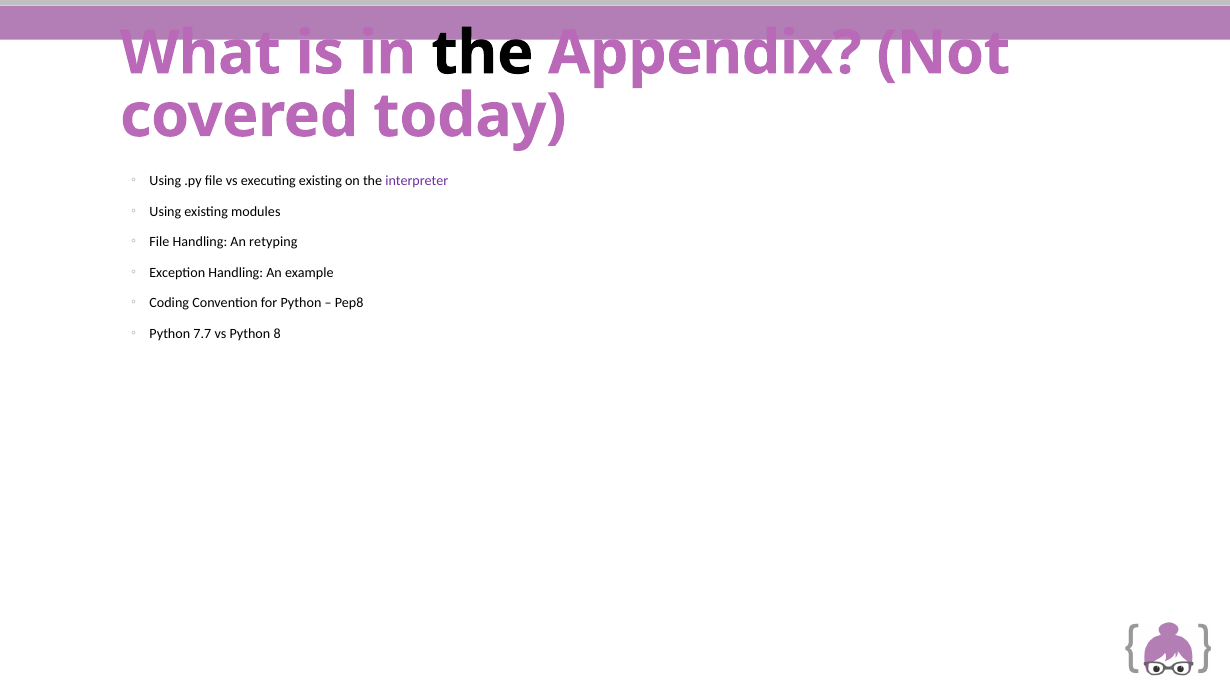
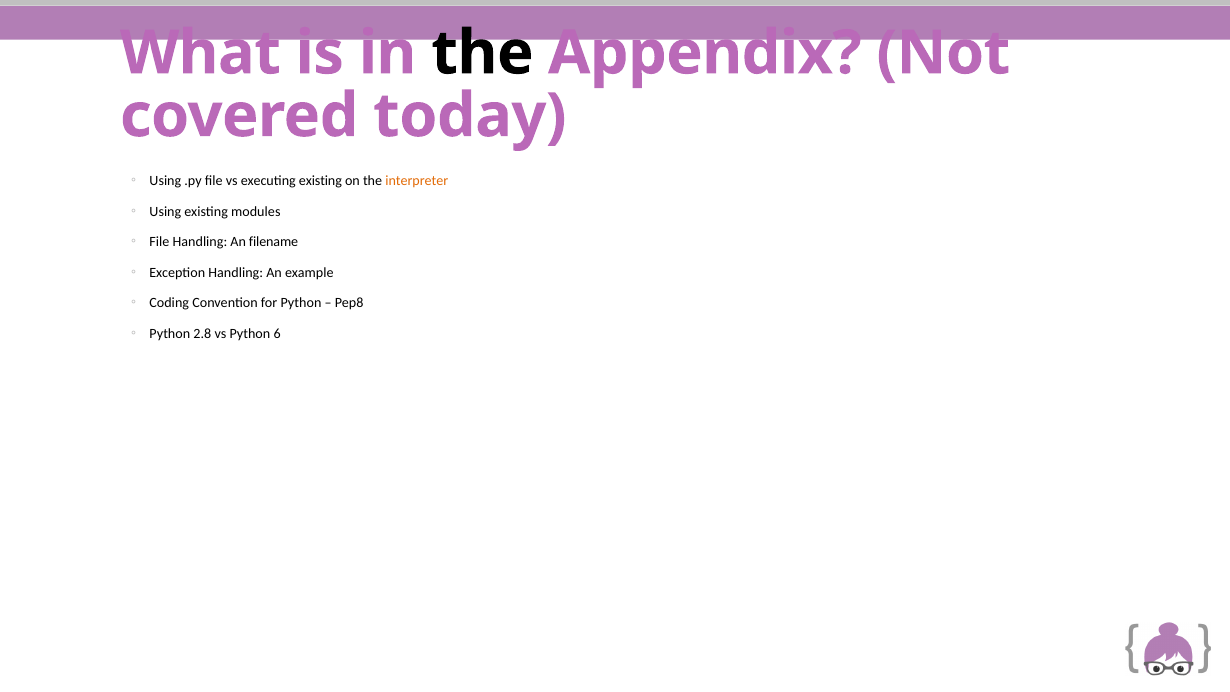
interpreter colour: purple -> orange
retyping: retyping -> filename
7.7: 7.7 -> 2.8
8: 8 -> 6
